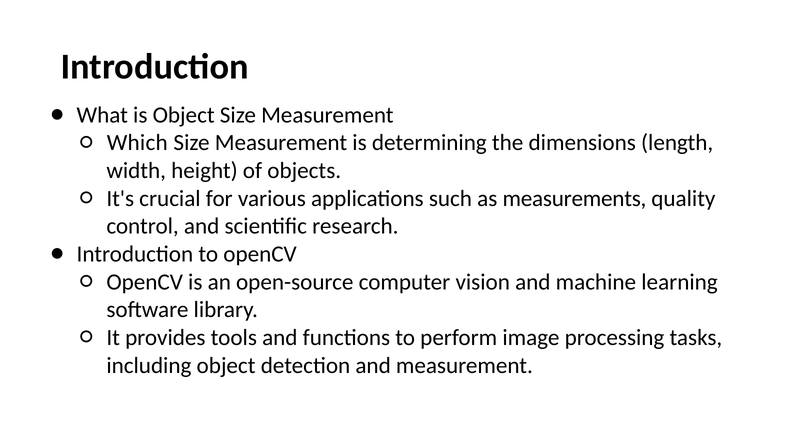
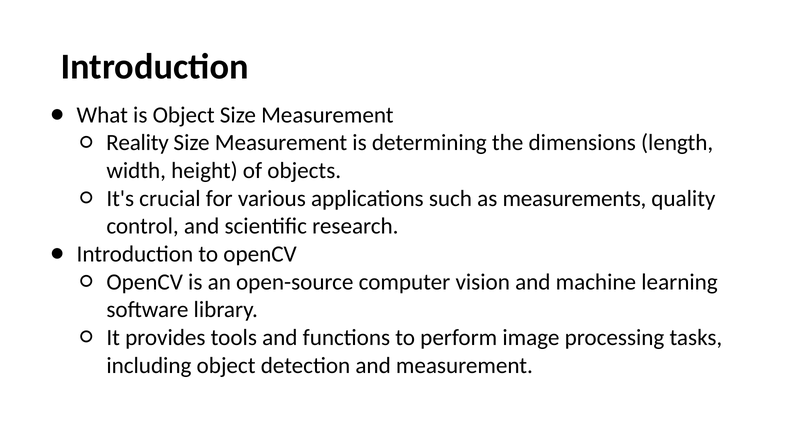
Which: Which -> Reality
